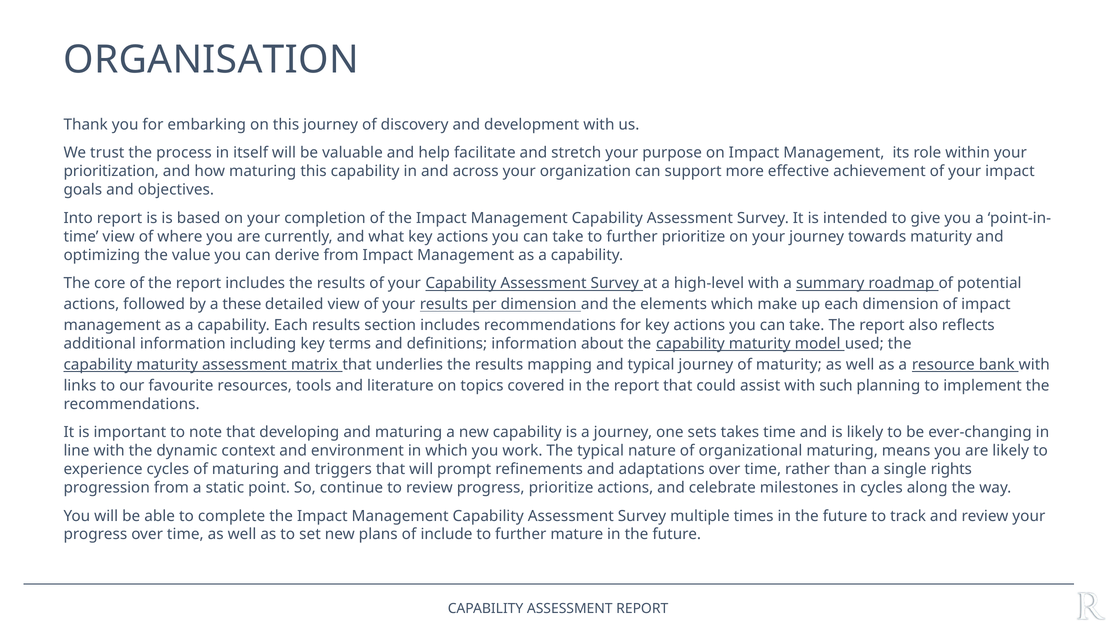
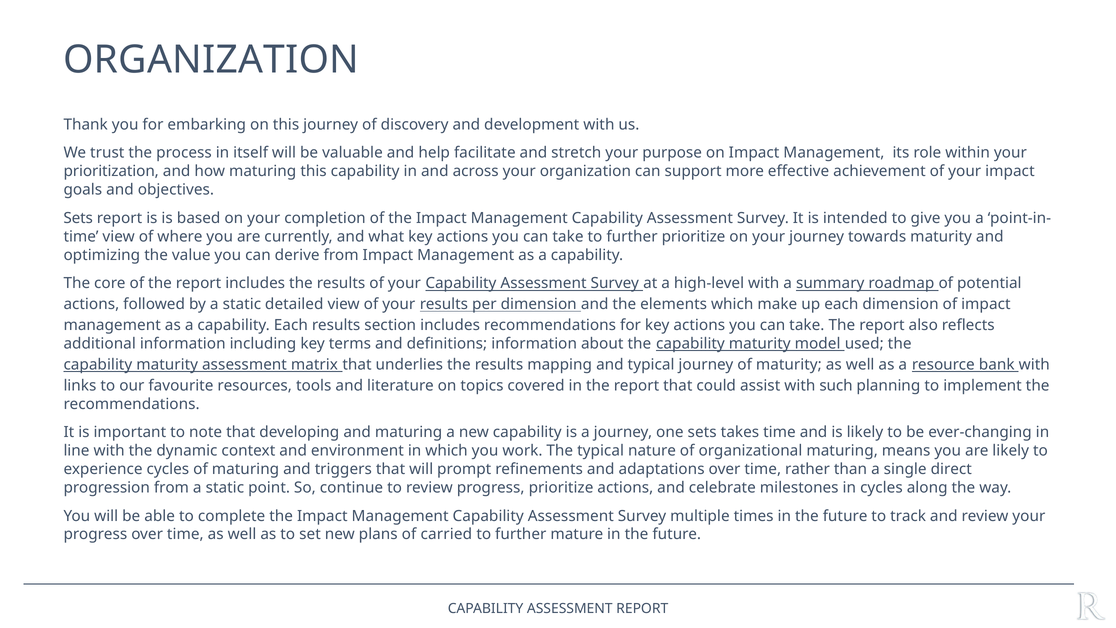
ORGANISATION at (211, 60): ORGANISATION -> ORGANIZATION
Into at (78, 218): Into -> Sets
by a these: these -> static
rights: rights -> direct
include: include -> carried
